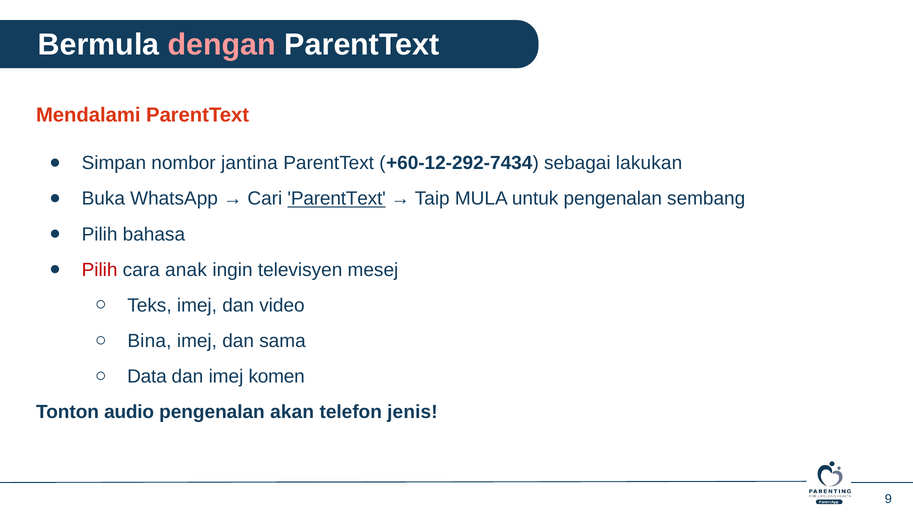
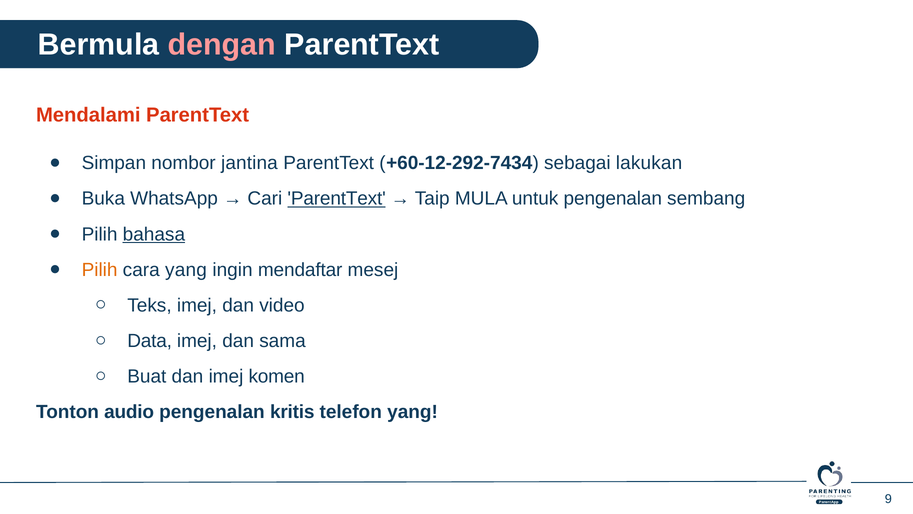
bahasa underline: none -> present
Pilih at (100, 270) colour: red -> orange
cara anak: anak -> yang
televisyen: televisyen -> mendaftar
Bina: Bina -> Data
Data: Data -> Buat
akan: akan -> kritis
telefon jenis: jenis -> yang
